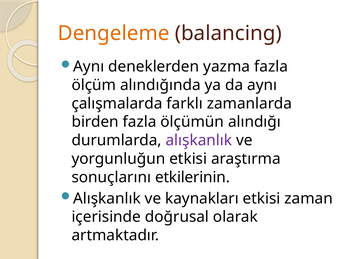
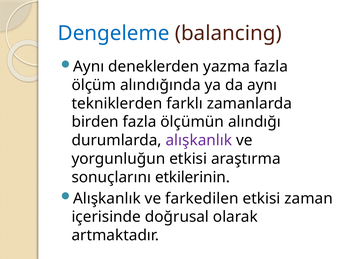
Dengeleme colour: orange -> blue
çalışmalarda: çalışmalarda -> tekniklerden
kaynakları: kaynakları -> farkedilen
